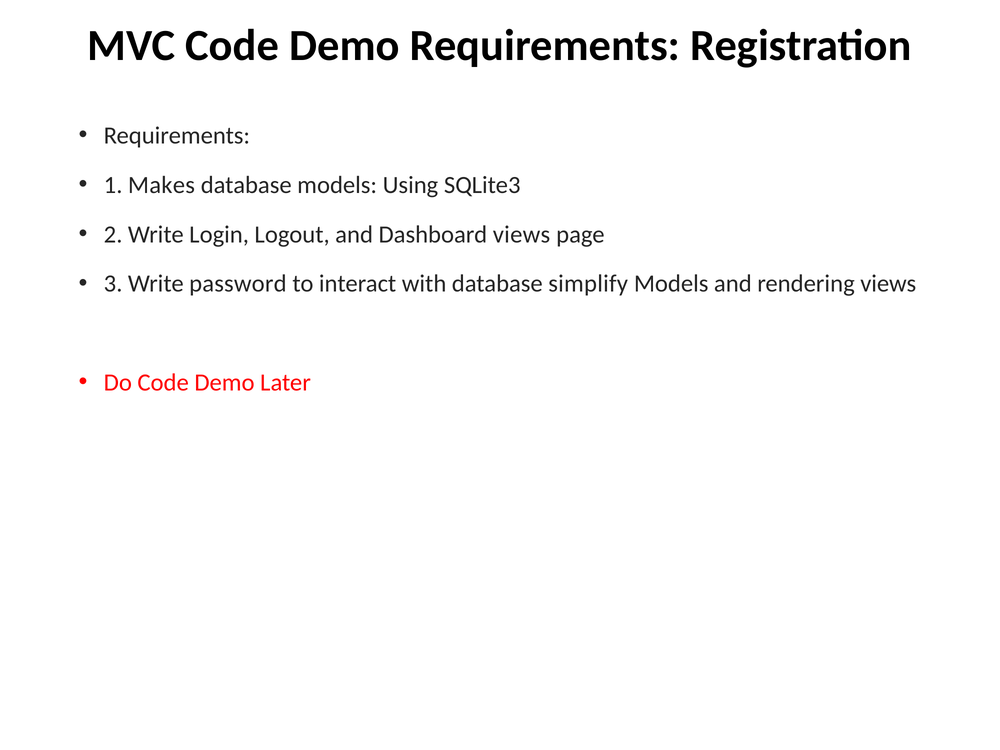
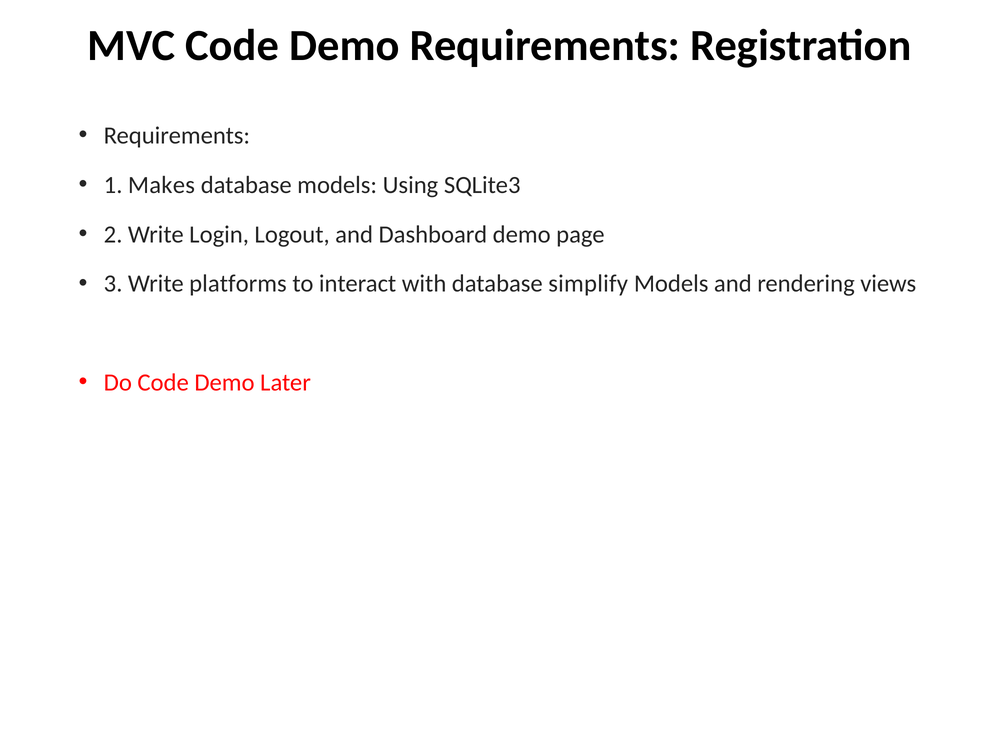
Dashboard views: views -> demo
password: password -> platforms
